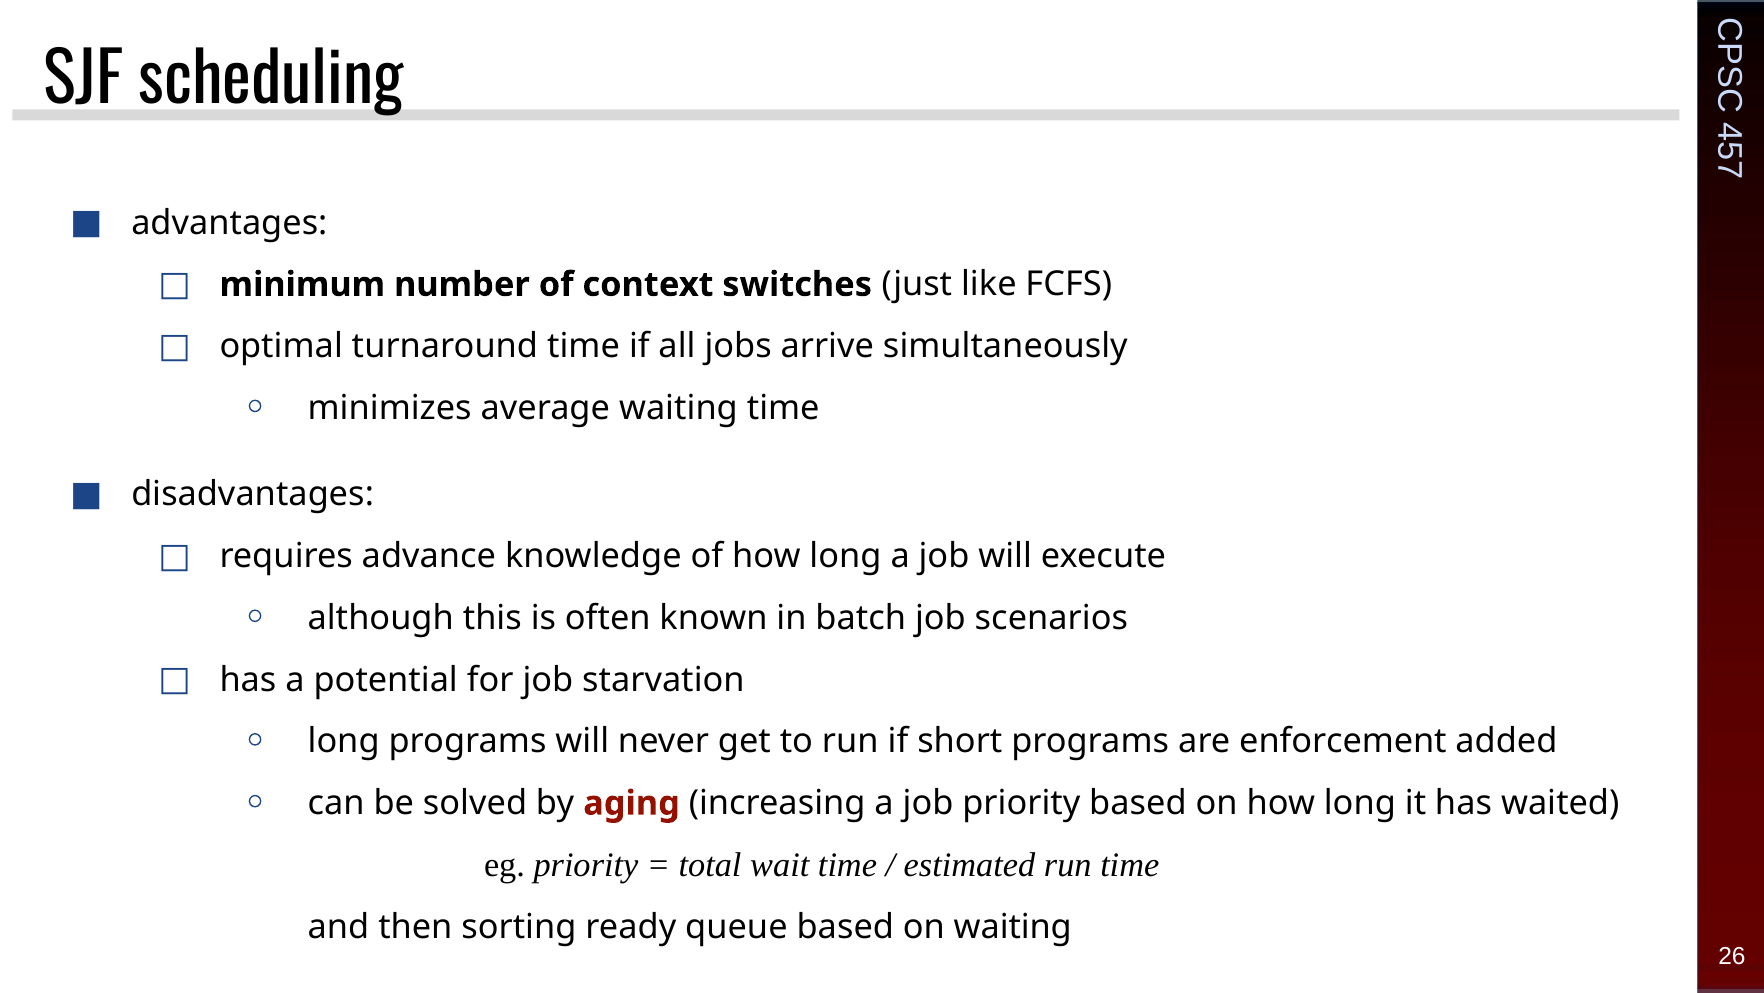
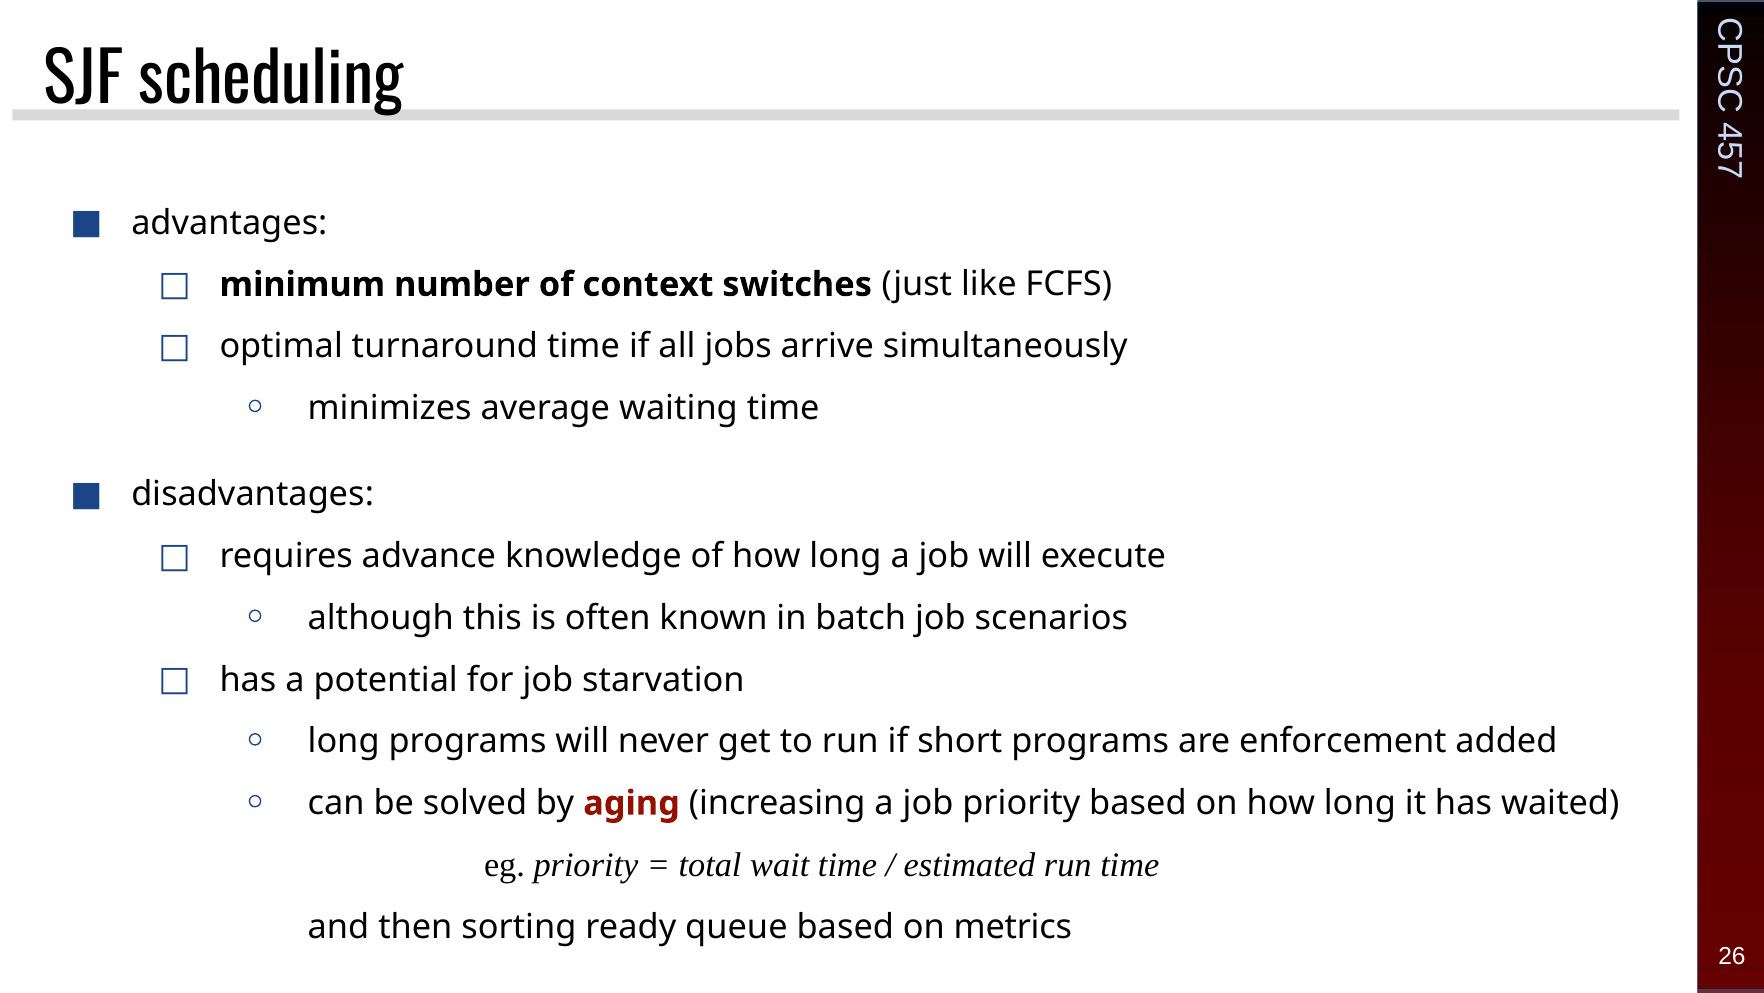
on waiting: waiting -> metrics
